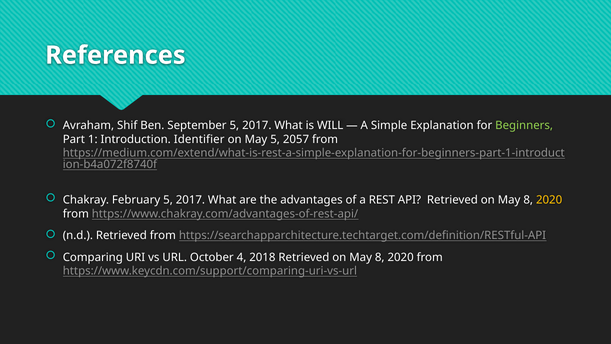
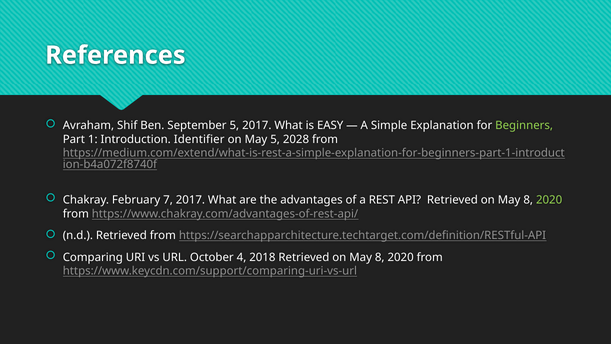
WILL: WILL -> EASY
2057: 2057 -> 2028
February 5: 5 -> 7
2020 at (549, 200) colour: yellow -> light green
